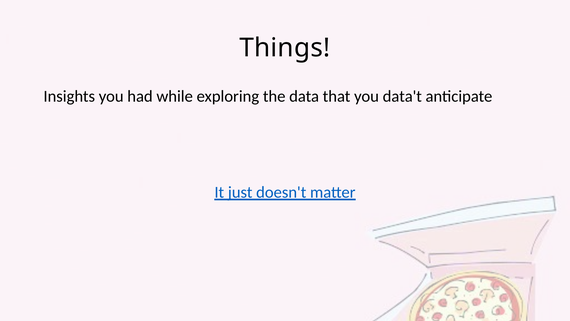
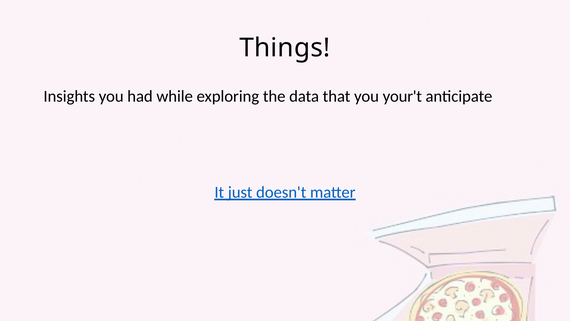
data't: data't -> your't
